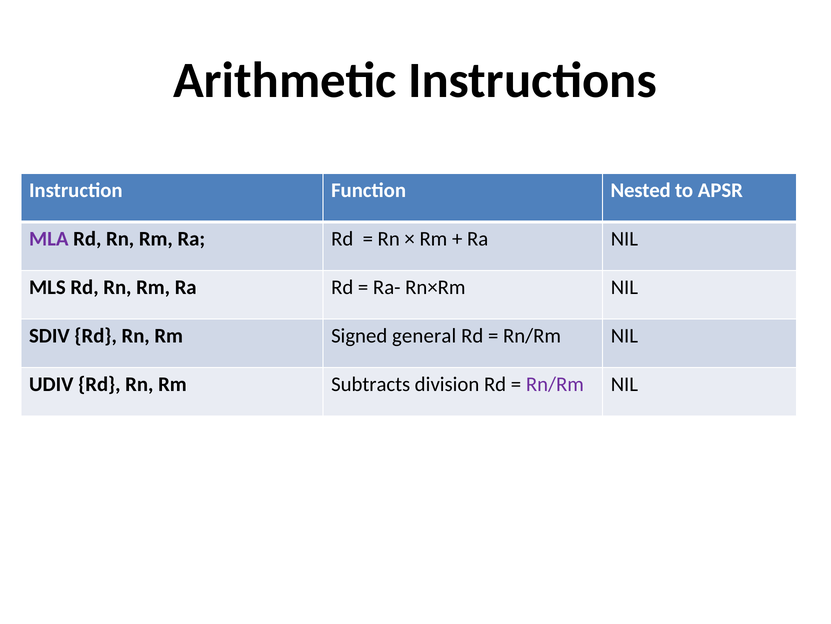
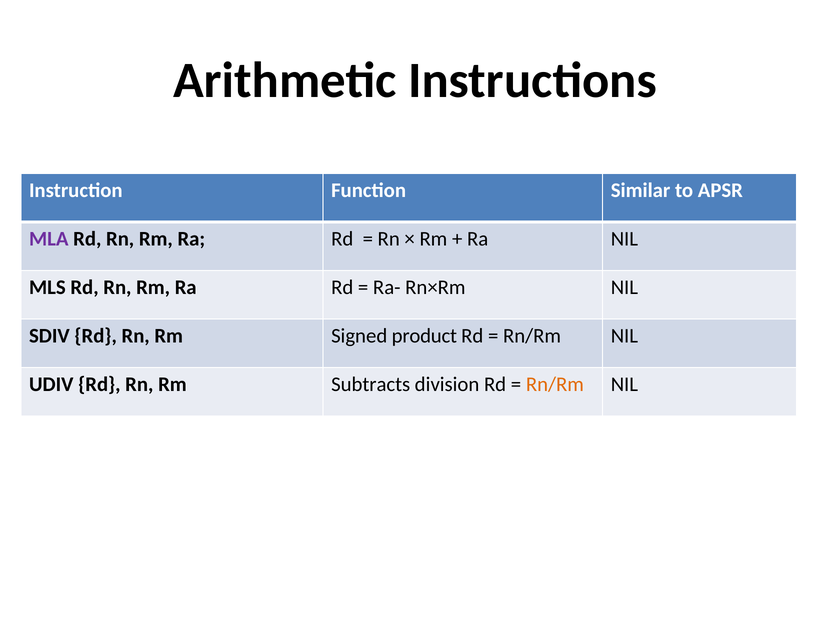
Nested: Nested -> Similar
general: general -> product
Rn/Rm at (555, 384) colour: purple -> orange
